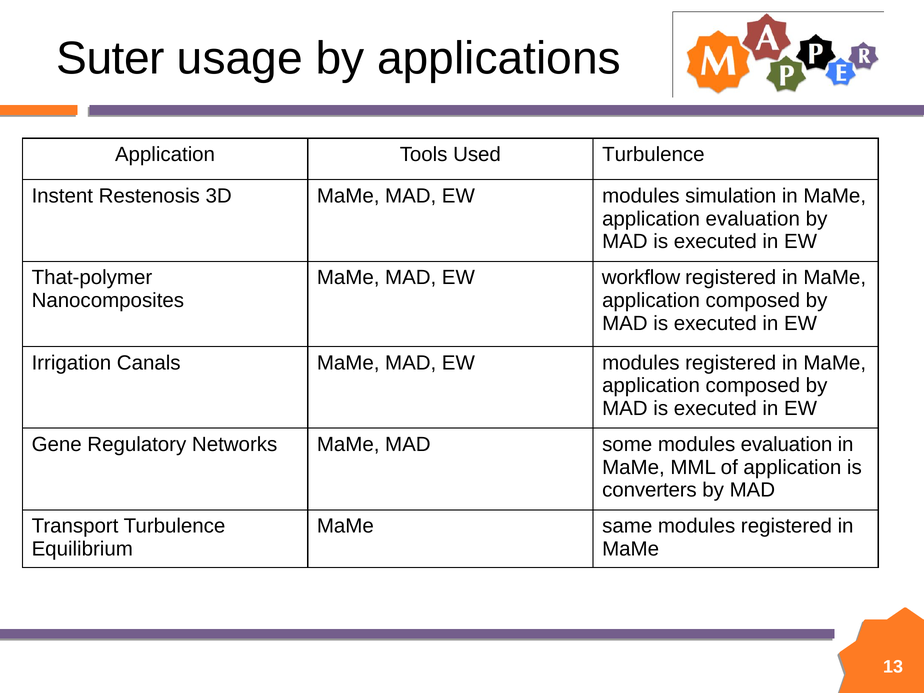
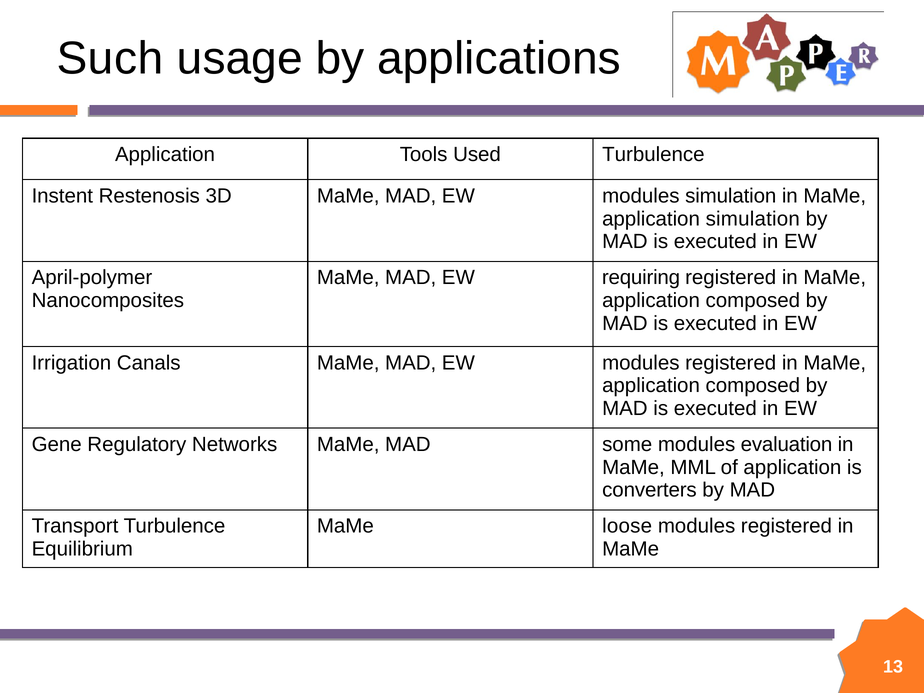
Suter: Suter -> Such
application evaluation: evaluation -> simulation
That-polymer: That-polymer -> April-polymer
workflow: workflow -> requiring
same: same -> loose
